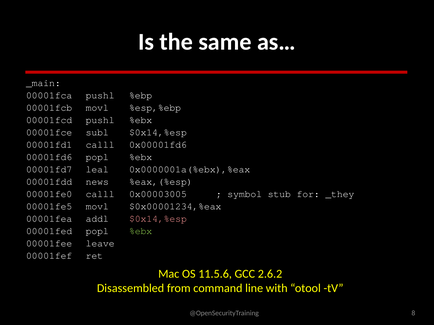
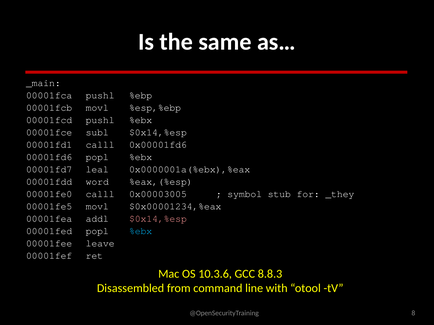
news: news -> word
%ebx at (141, 231) colour: light green -> light blue
11.5.6: 11.5.6 -> 10.3.6
2.6.2: 2.6.2 -> 8.8.3
